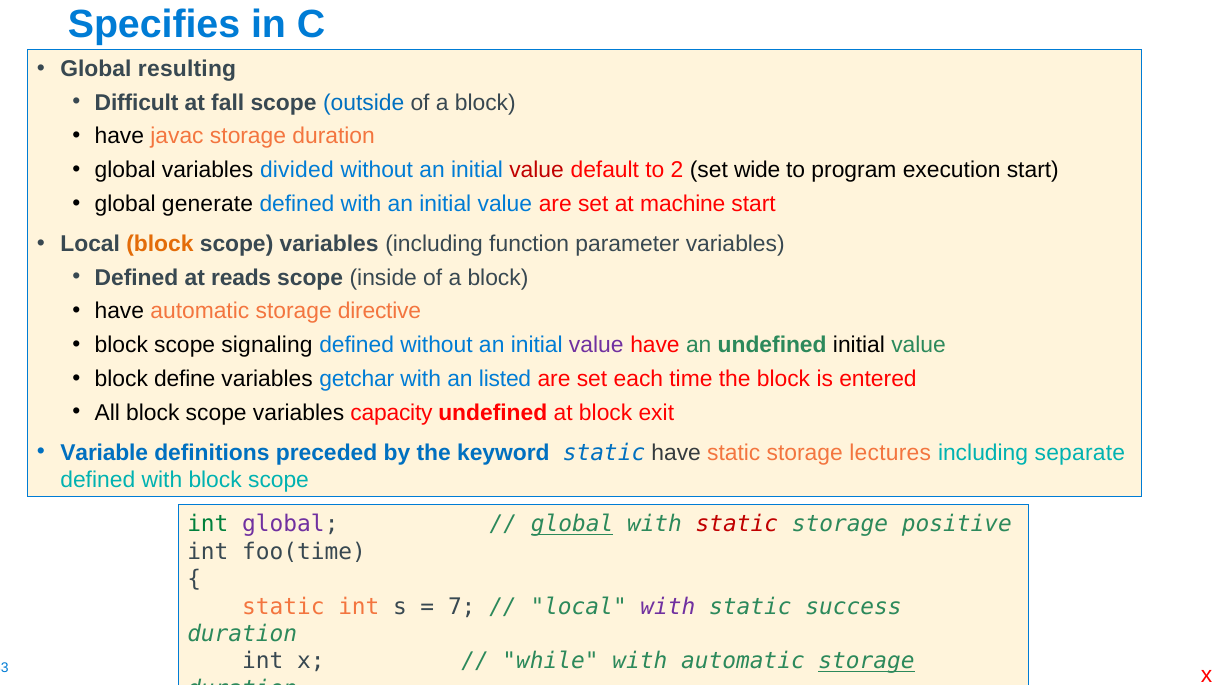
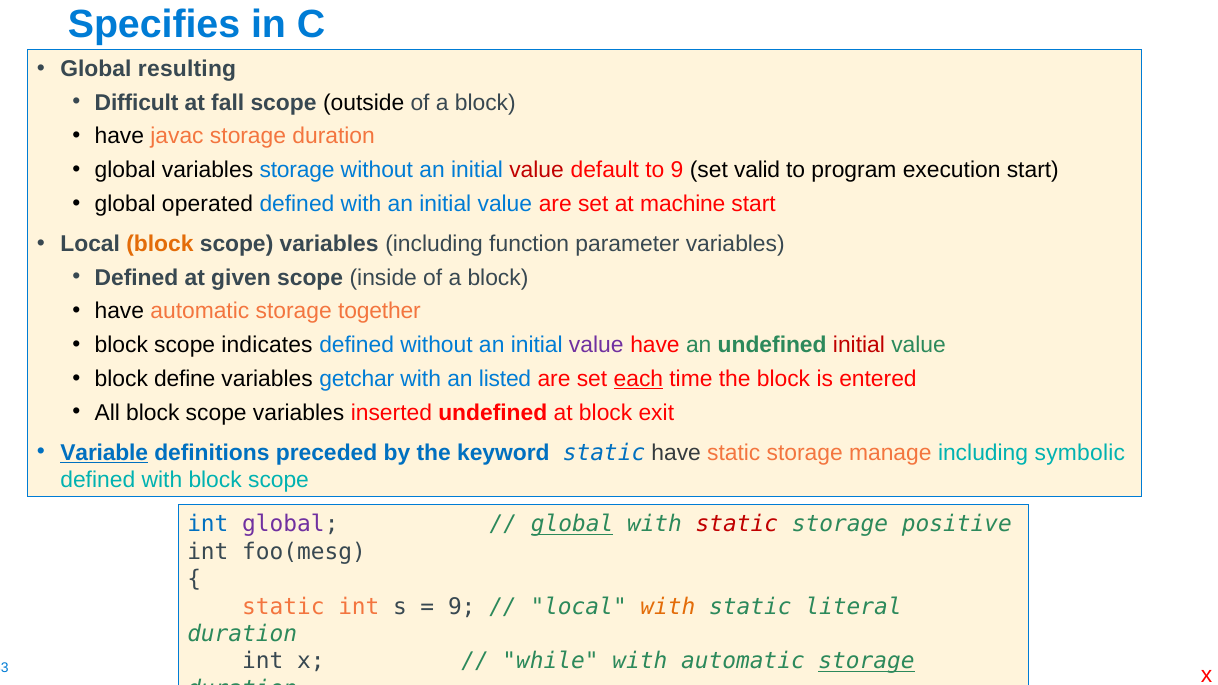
outside colour: blue -> black
variables divided: divided -> storage
to 2: 2 -> 9
wide: wide -> valid
generate: generate -> operated
reads: reads -> given
directive: directive -> together
signaling: signaling -> indicates
initial at (859, 345) colour: black -> red
each underline: none -> present
capacity: capacity -> inserted
Variable underline: none -> present
lectures: lectures -> manage
separate: separate -> symbolic
int at (208, 525) colour: green -> blue
foo(time: foo(time -> foo(mesg
7 at (462, 607): 7 -> 9
with at (668, 607) colour: purple -> orange
success: success -> literal
